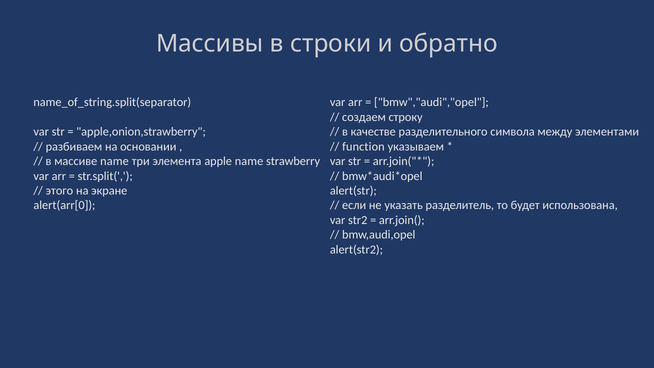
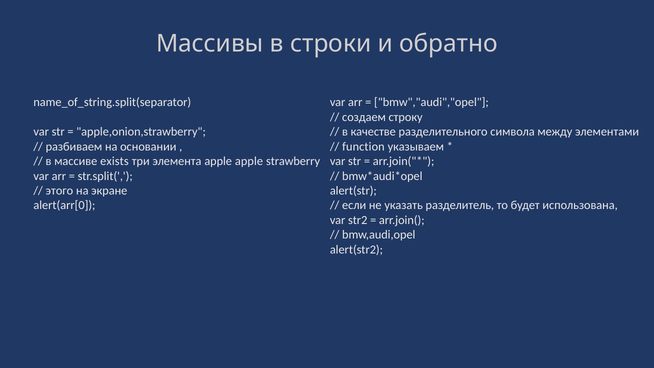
массиве name: name -> exists
apple name: name -> apple
